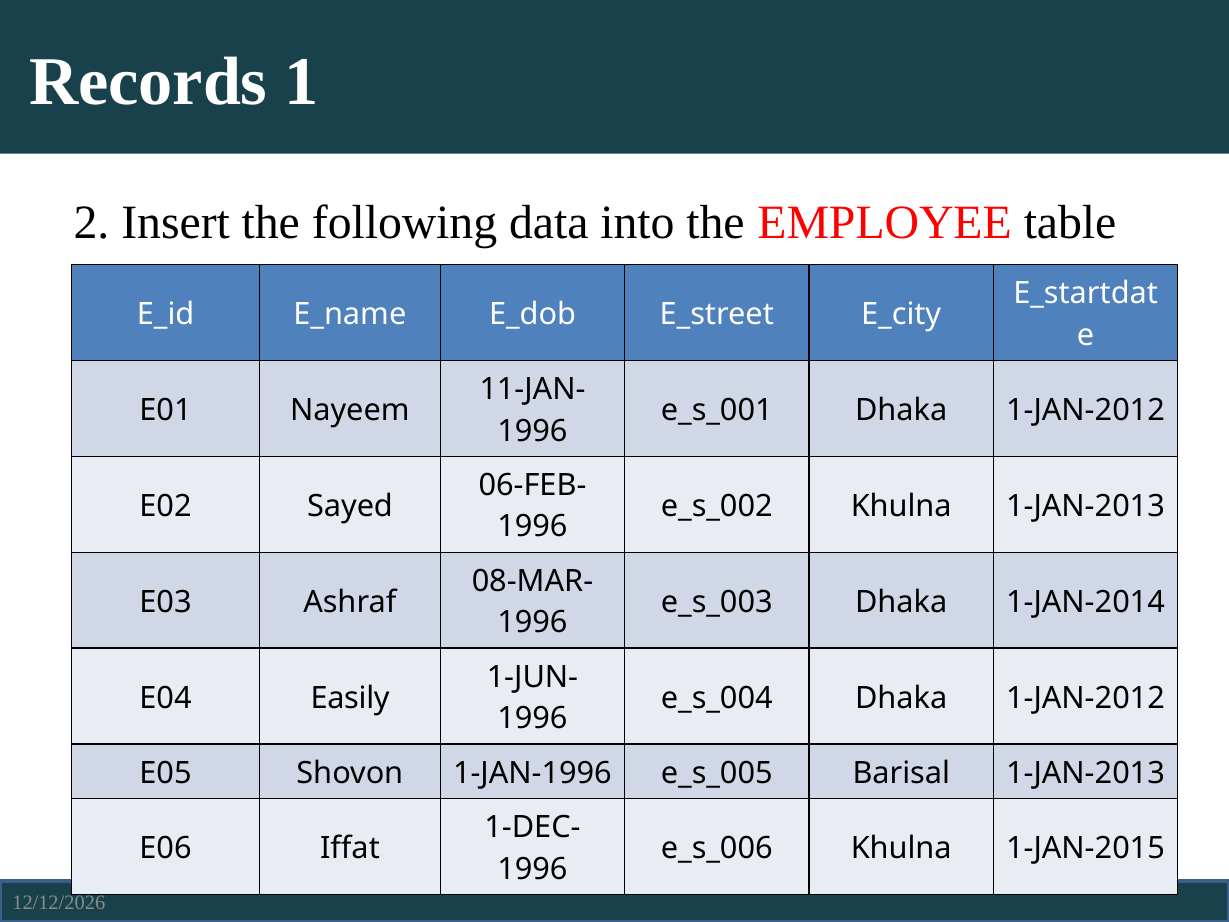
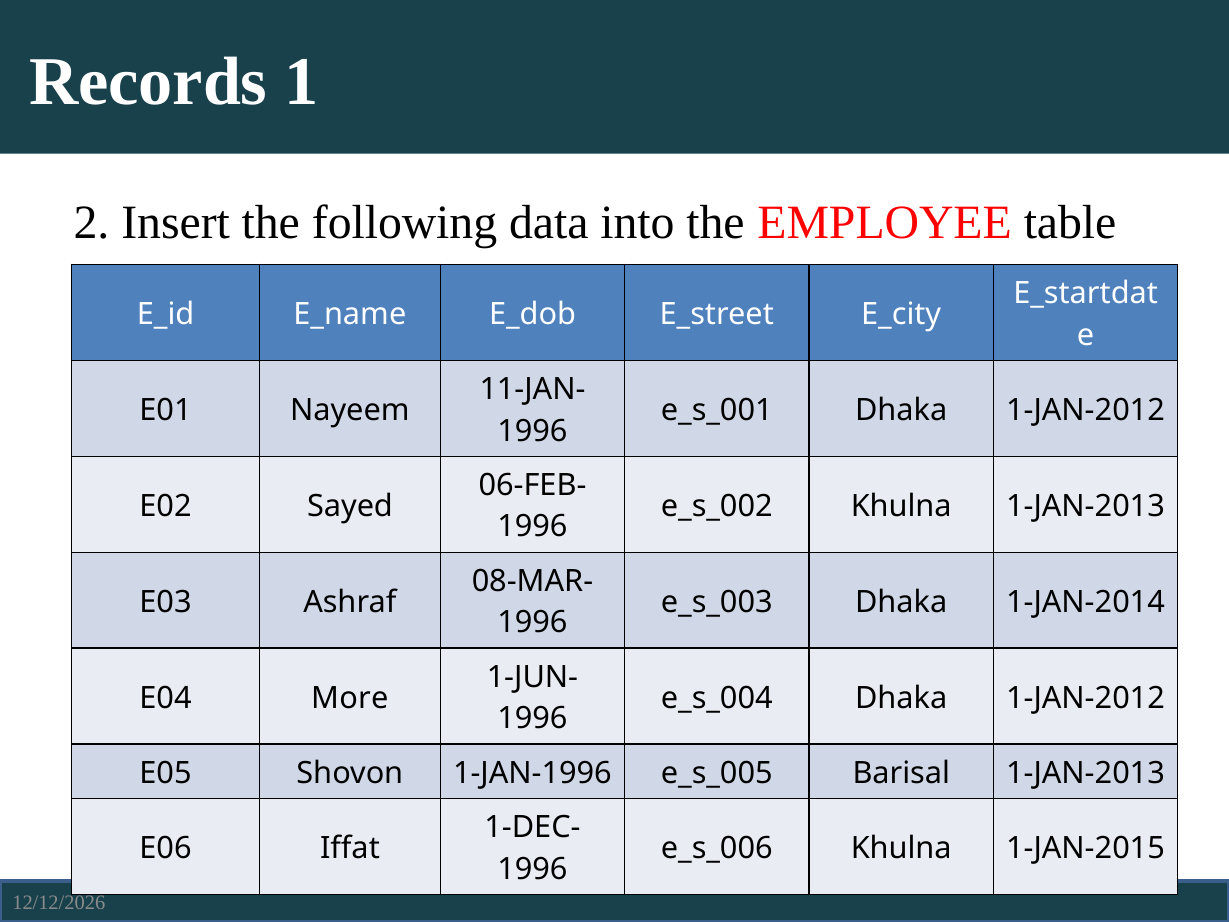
Easily: Easily -> More
